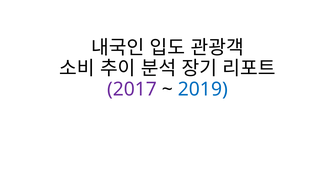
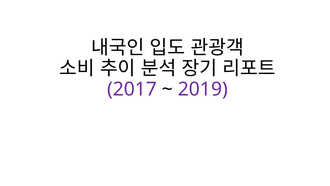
2019 colour: blue -> purple
